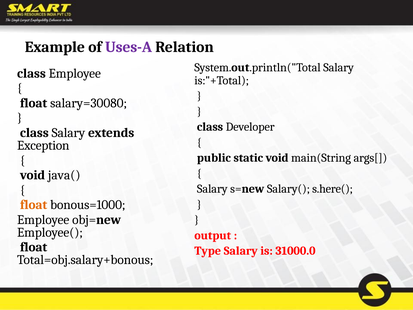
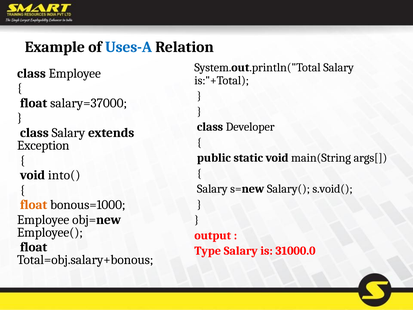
Uses-A colour: purple -> blue
salary=30080: salary=30080 -> salary=37000
java(: java( -> into(
s.here(: s.here( -> s.void(
